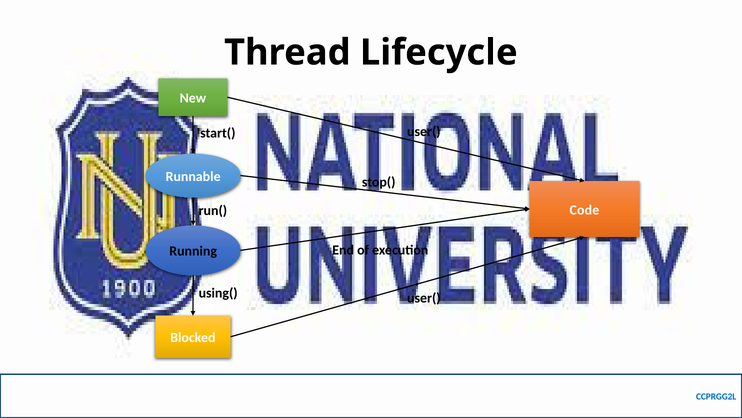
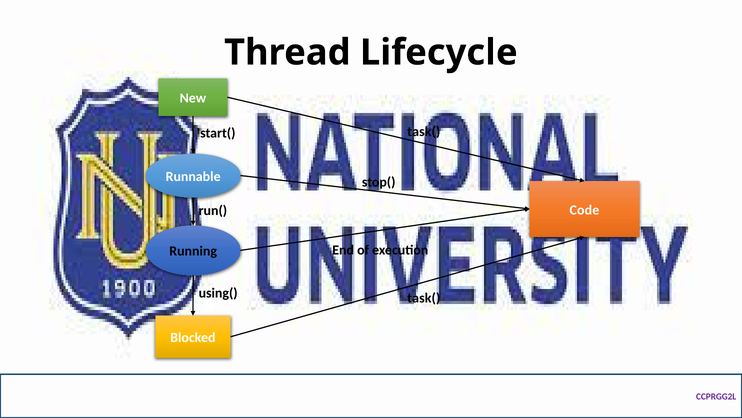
user( at (424, 131): user( -> task(
user( at (424, 298): user( -> task(
CCPRGG2L colour: blue -> purple
